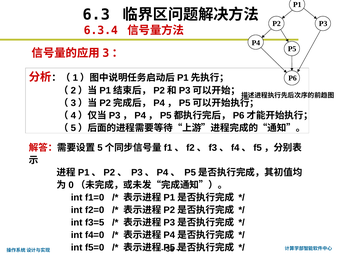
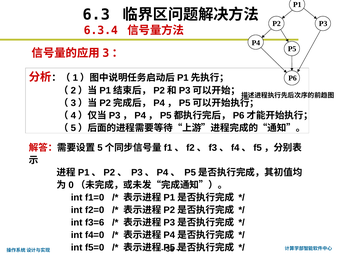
f3=5: f3=5 -> f3=6
